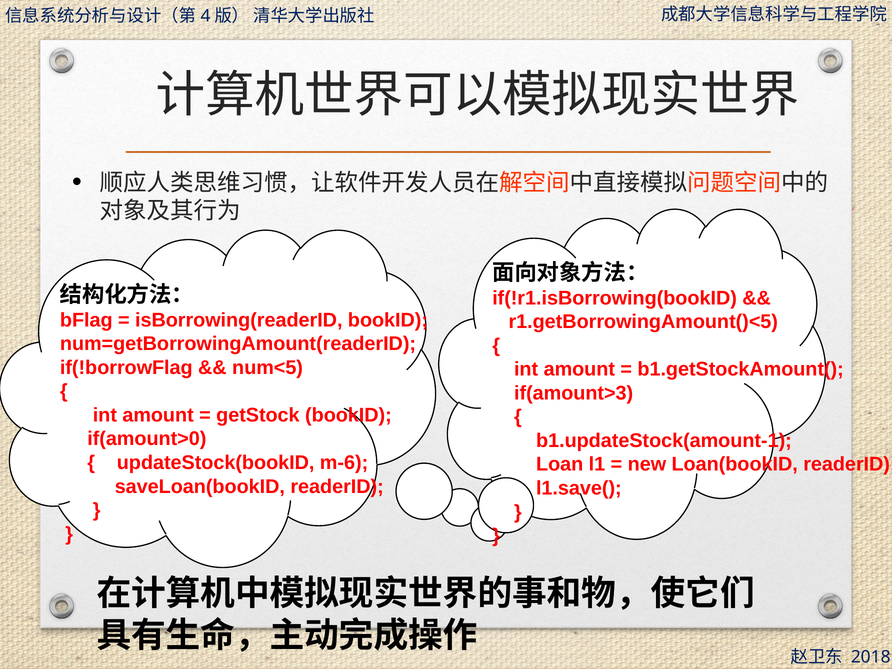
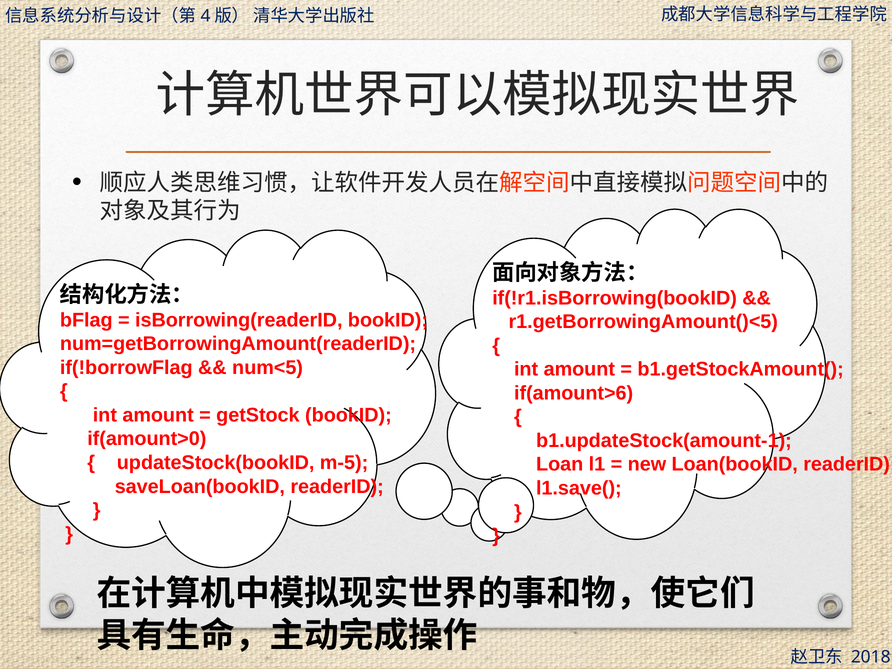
if(amount>3: if(amount>3 -> if(amount>6
m-6: m-6 -> m-5
